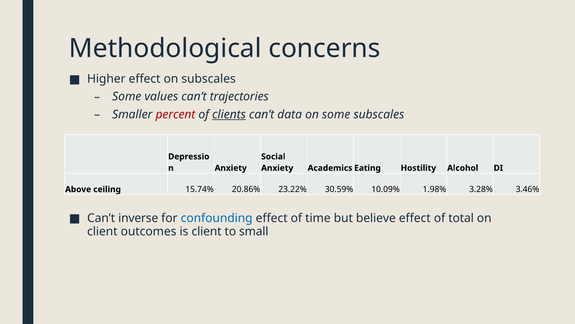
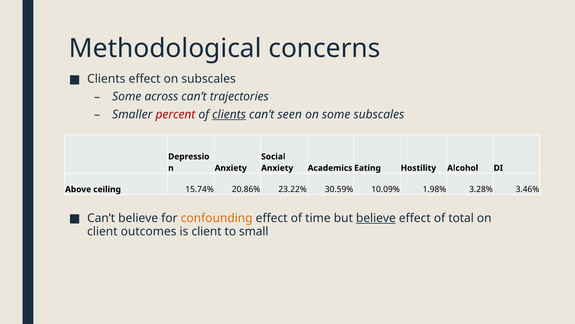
Higher at (106, 79): Higher -> Clients
values: values -> across
data: data -> seen
Can’t inverse: inverse -> believe
confounding colour: blue -> orange
believe at (376, 218) underline: none -> present
